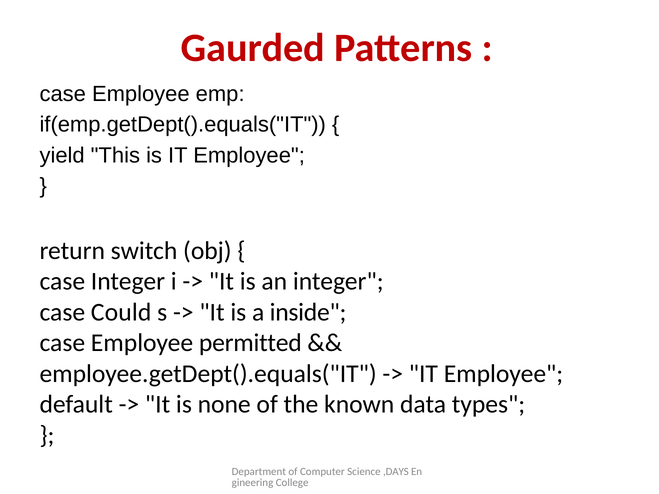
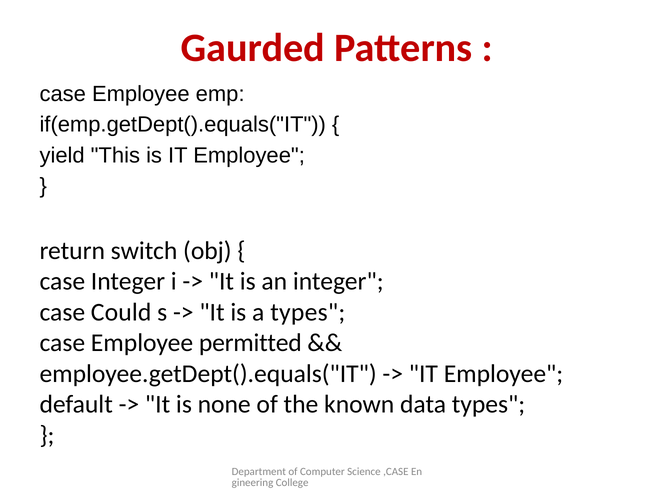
a inside: inside -> types
,DAYS: ,DAYS -> ,CASE
